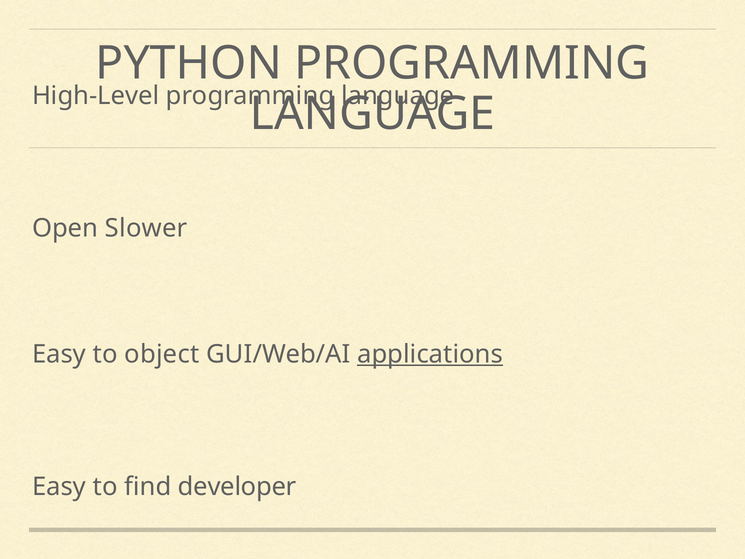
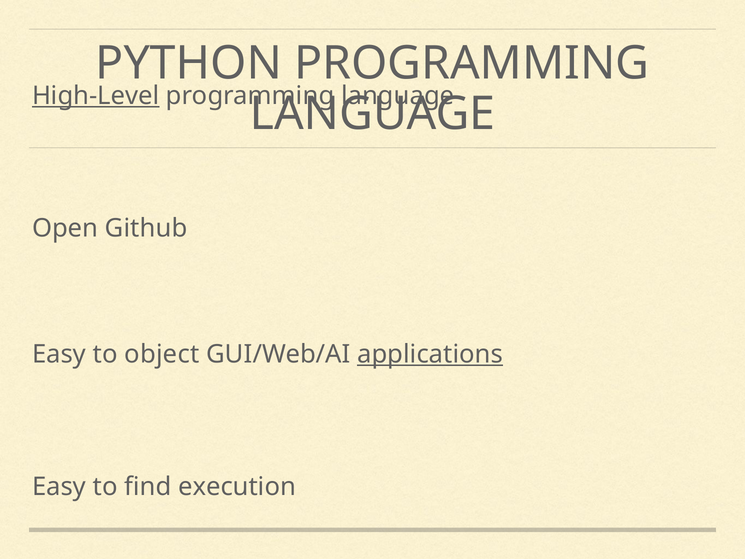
High-Level underline: none -> present
Slower: Slower -> Github
developer: developer -> execution
